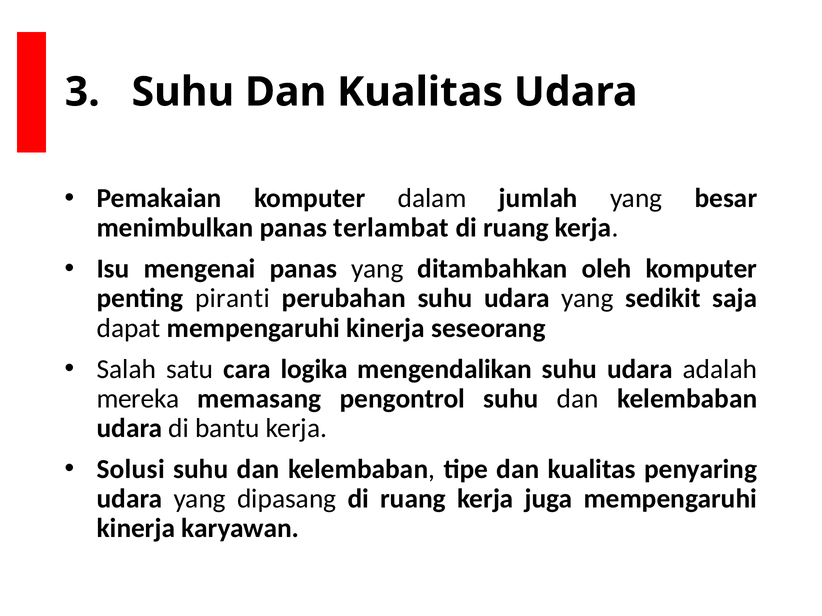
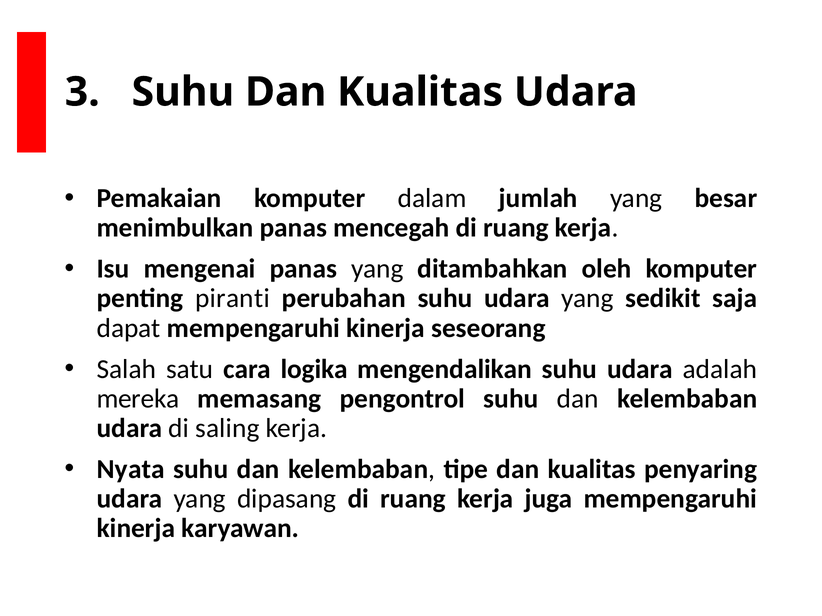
terlambat: terlambat -> mencegah
bantu: bantu -> saling
Solusi: Solusi -> Nyata
